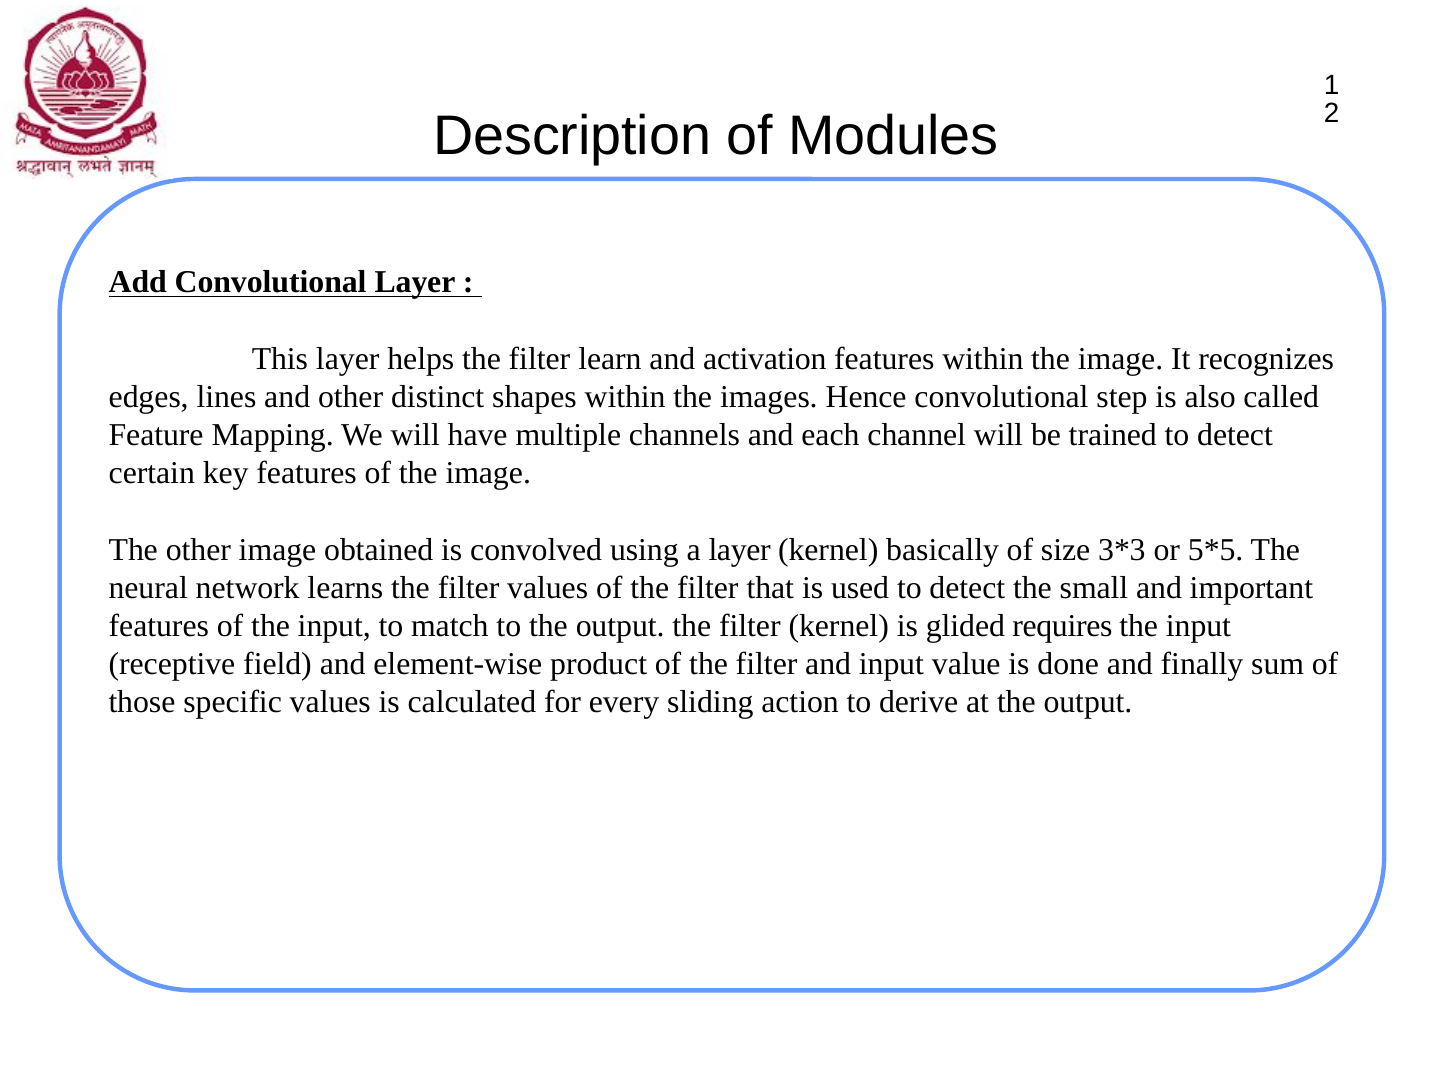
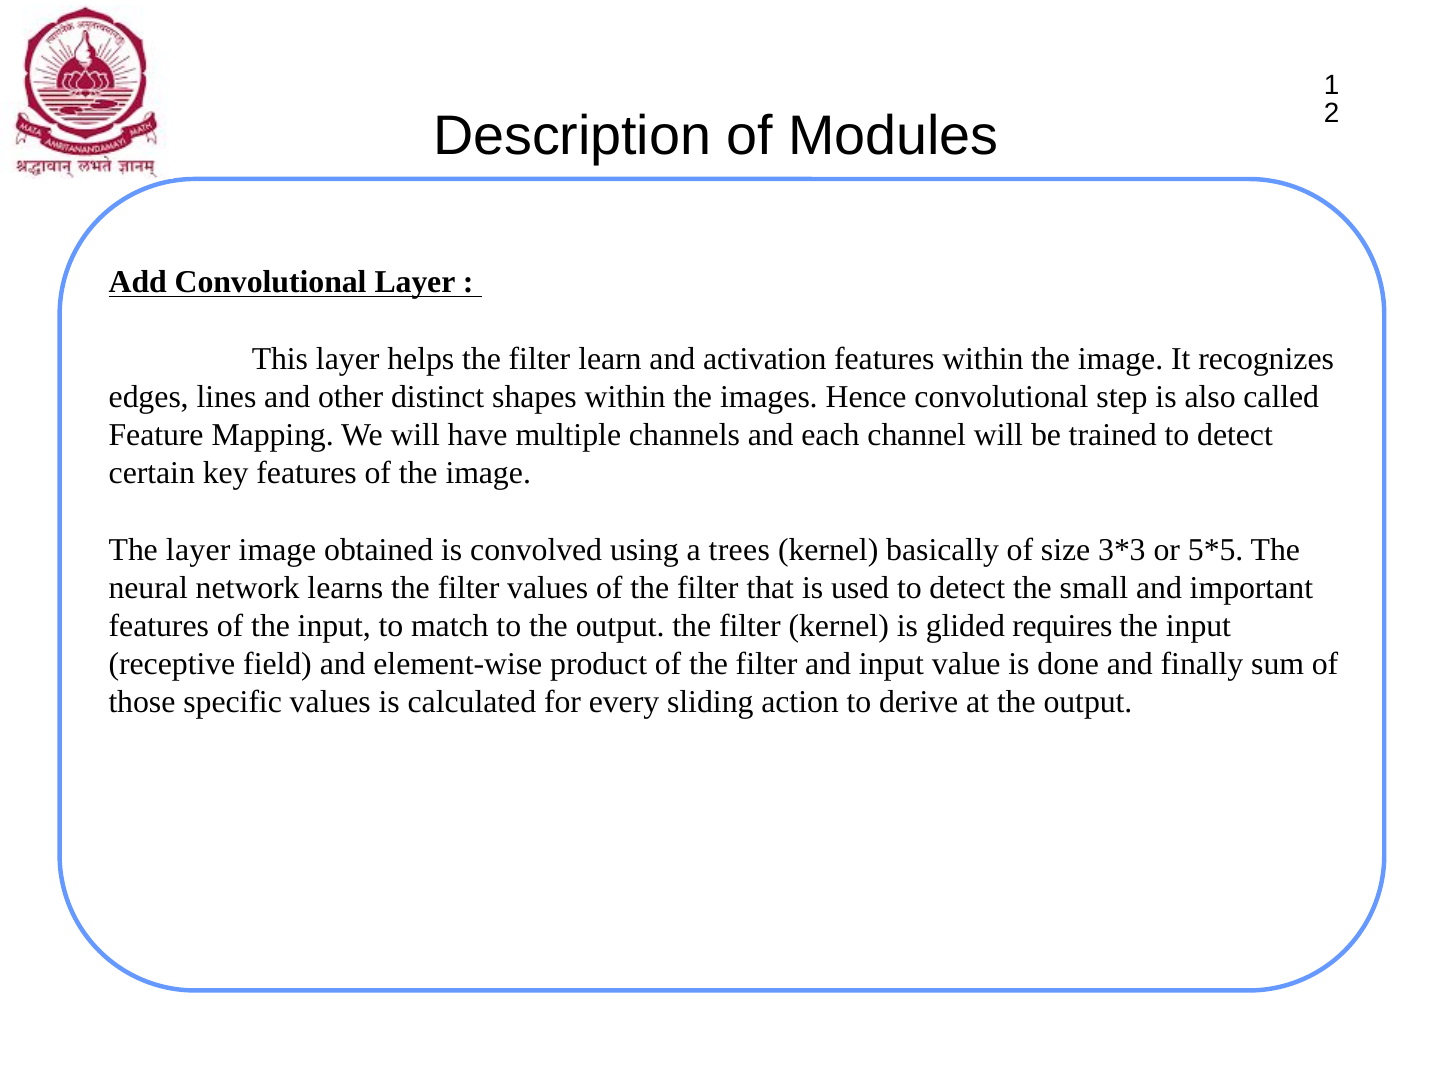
The other: other -> layer
a layer: layer -> trees
